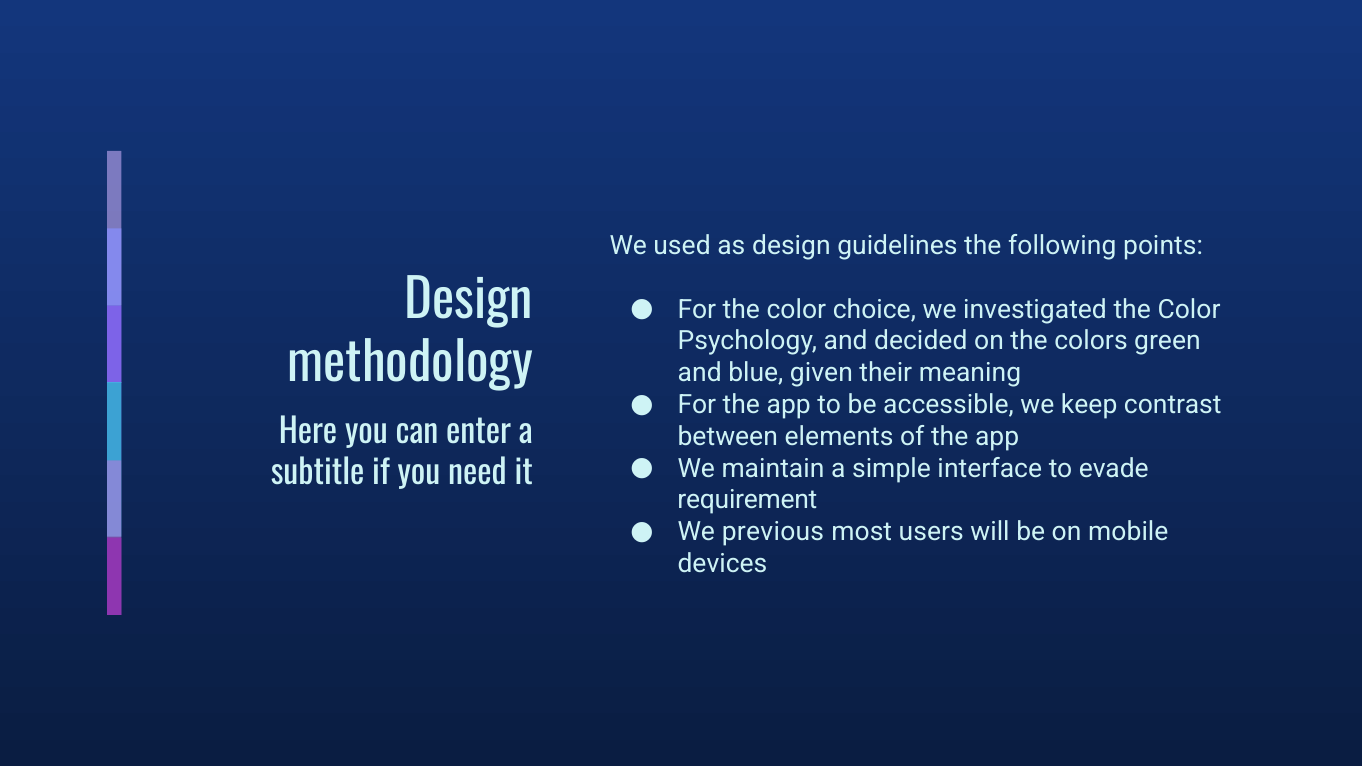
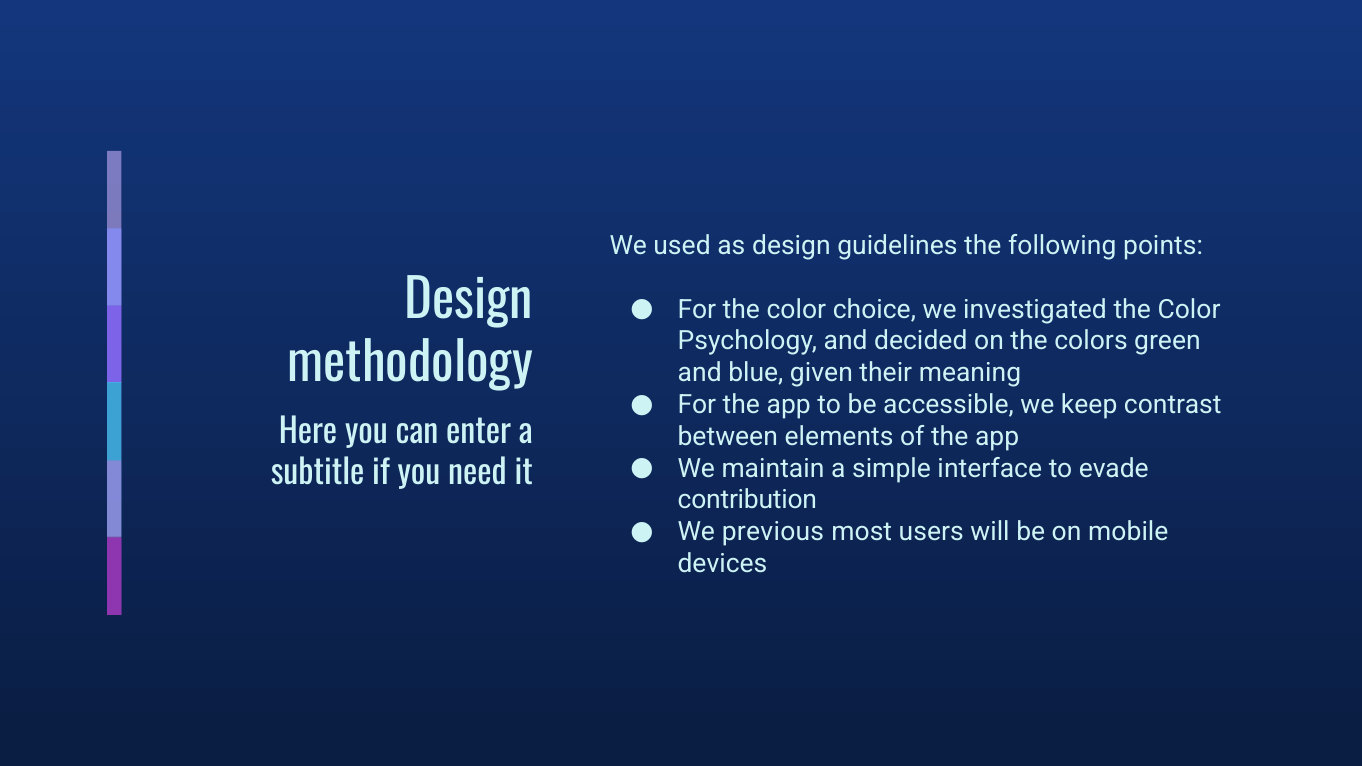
requirement: requirement -> contribution
